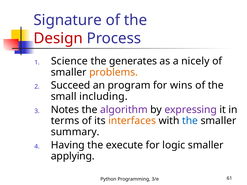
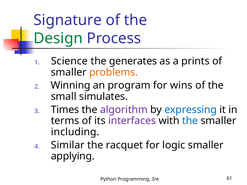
Design colour: red -> green
nicely: nicely -> prints
Succeed: Succeed -> Winning
including: including -> simulates
Notes: Notes -> Times
expressing colour: purple -> blue
interfaces colour: orange -> purple
summary: summary -> including
Having: Having -> Similar
execute: execute -> racquet
